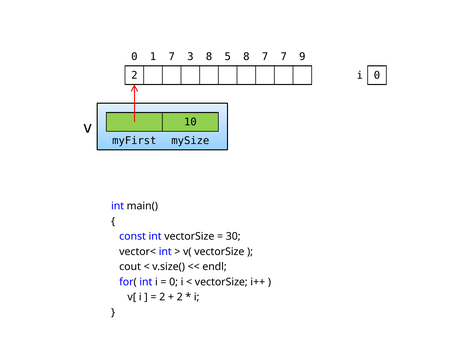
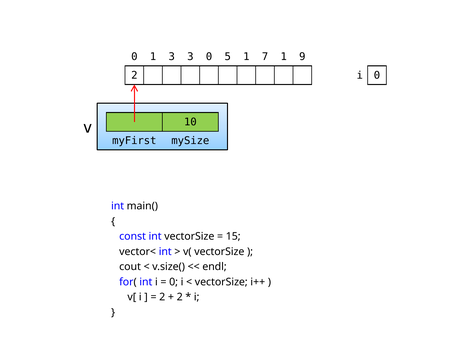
1 7: 7 -> 3
3 8: 8 -> 0
5 8: 8 -> 1
7 7: 7 -> 1
30: 30 -> 15
